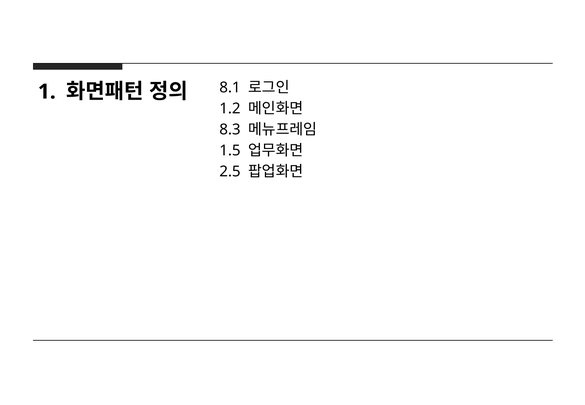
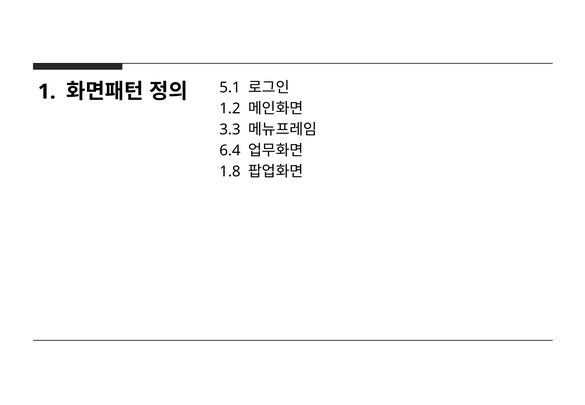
8.1: 8.1 -> 5.1
8.3: 8.3 -> 3.3
1.5: 1.5 -> 6.4
2.5: 2.5 -> 1.8
